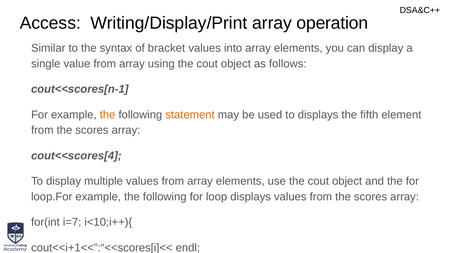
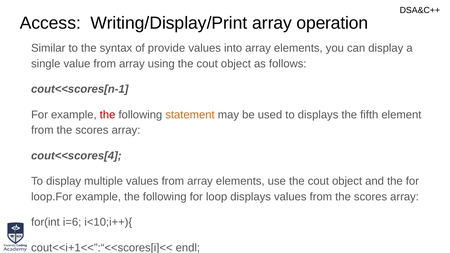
bracket: bracket -> provide
the at (108, 115) colour: orange -> red
i=7: i=7 -> i=6
